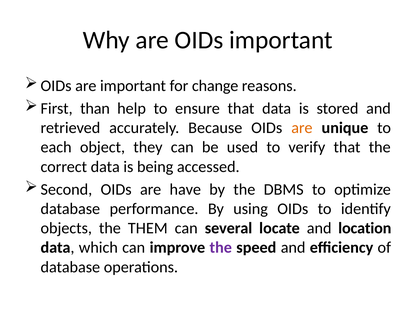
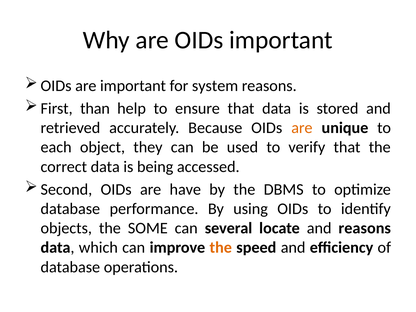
change: change -> system
THEM: THEM -> SOME
and location: location -> reasons
the at (221, 248) colour: purple -> orange
